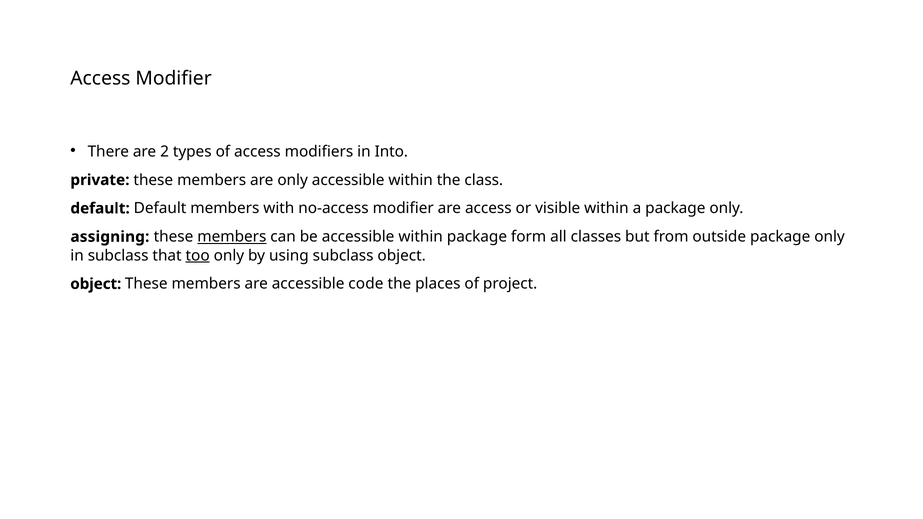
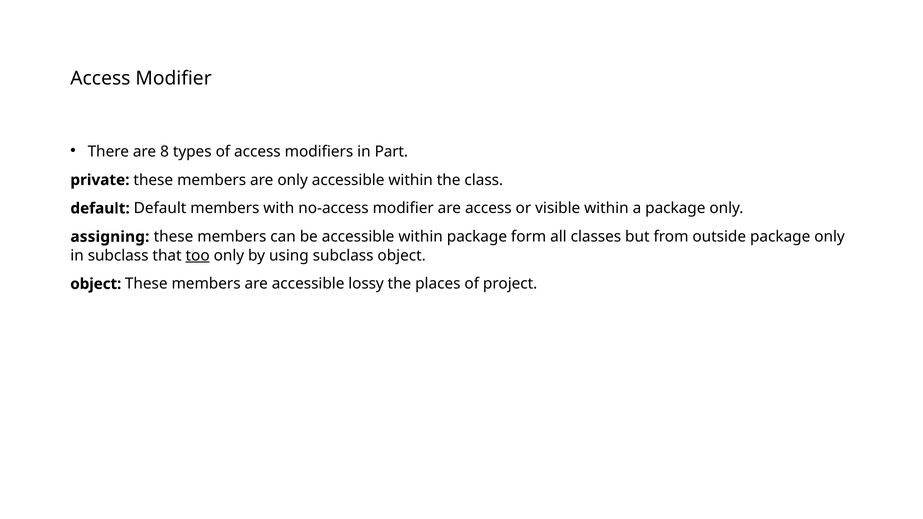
2: 2 -> 8
Into: Into -> Part
members at (232, 237) underline: present -> none
code: code -> lossy
